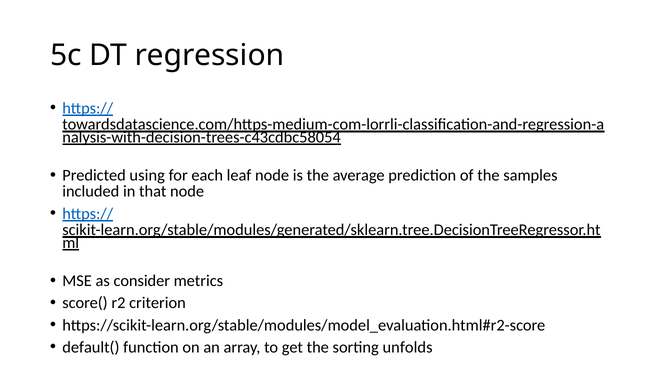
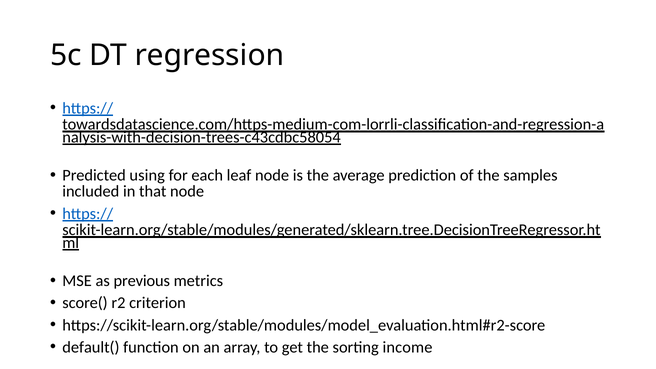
consider: consider -> previous
unfolds: unfolds -> income
